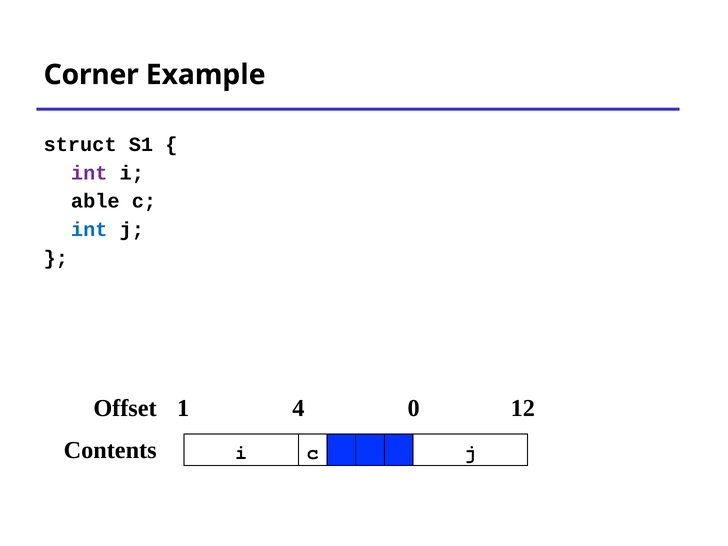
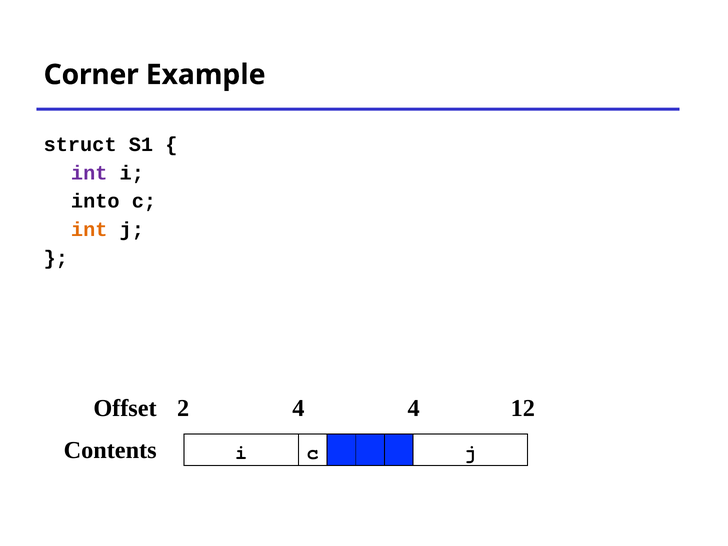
able: able -> into
int at (89, 230) colour: blue -> orange
1: 1 -> 2
4 0: 0 -> 4
